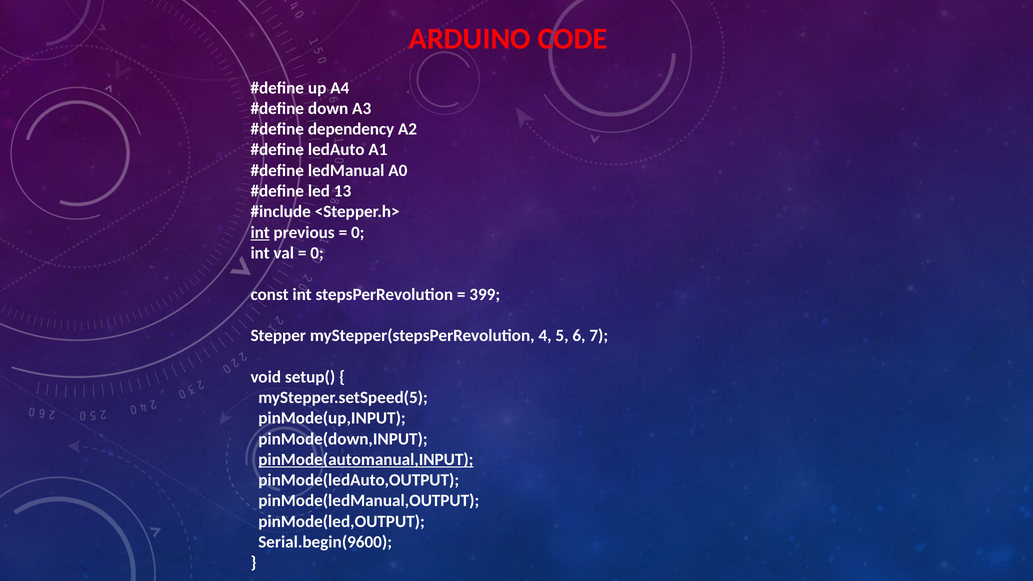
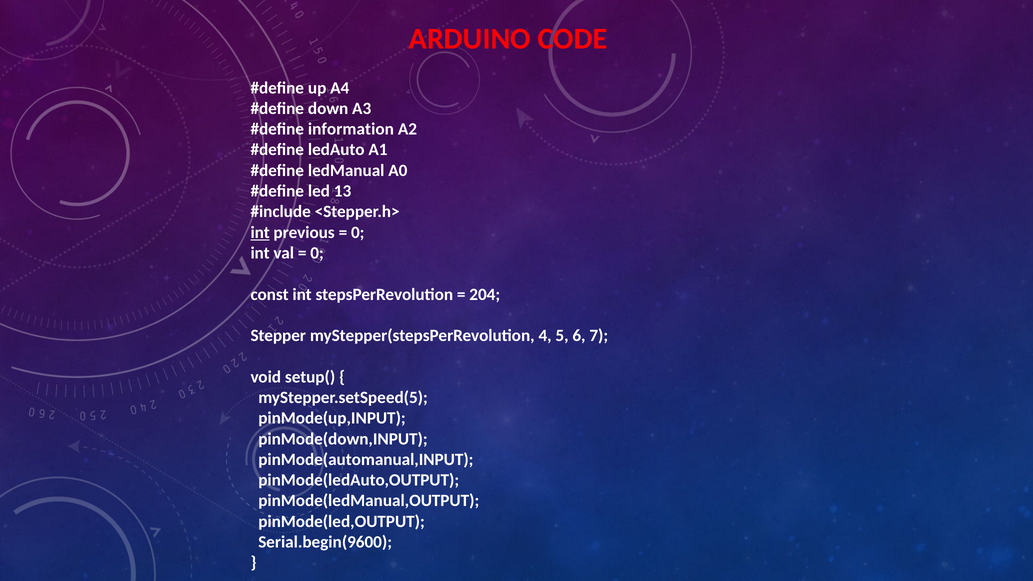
dependency: dependency -> information
399: 399 -> 204
pinMode(automanual,INPUT underline: present -> none
